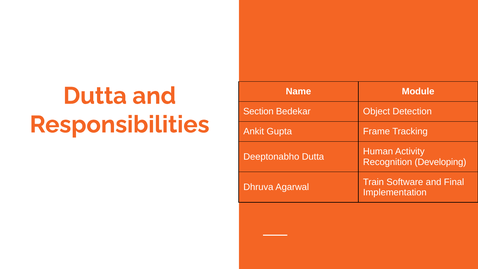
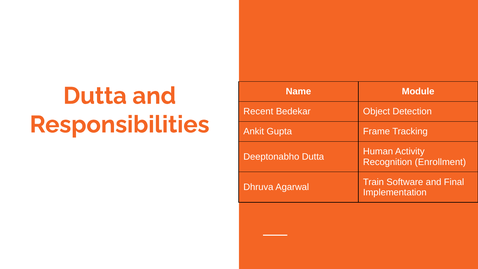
Section: Section -> Recent
Developing: Developing -> Enrollment
